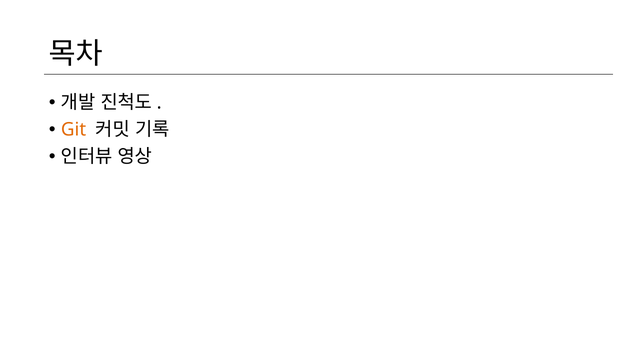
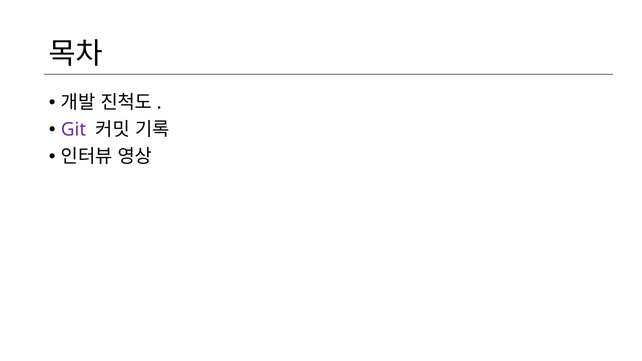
Git colour: orange -> purple
